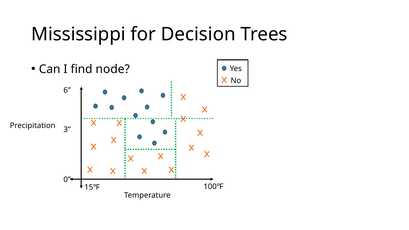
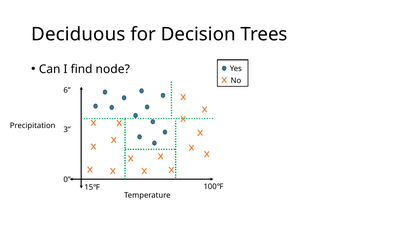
Mississippi: Mississippi -> Deciduous
